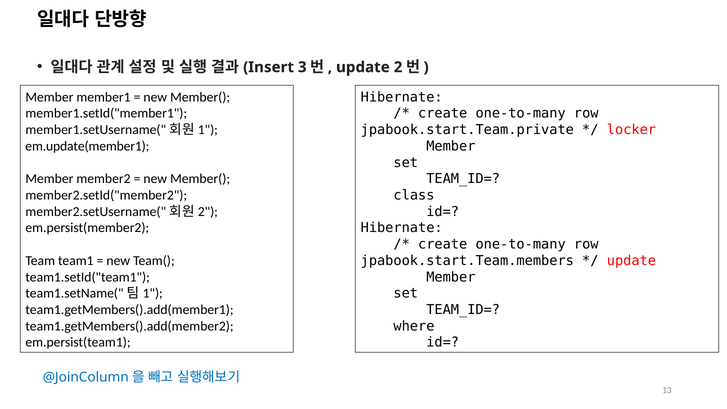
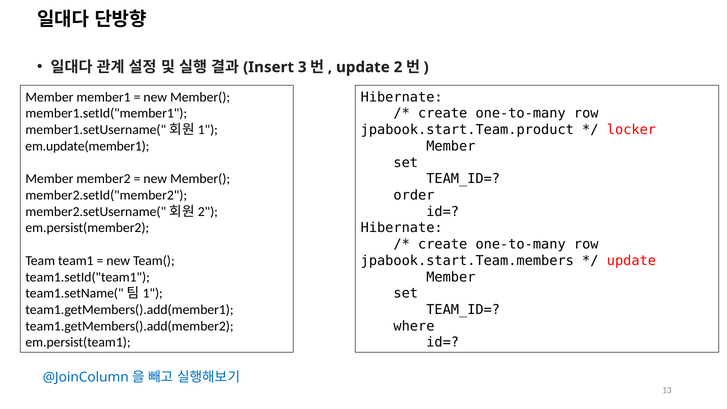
jpabook.start.Team.private: jpabook.start.Team.private -> jpabook.start.Team.product
class: class -> order
